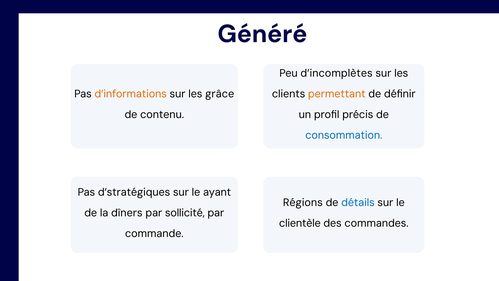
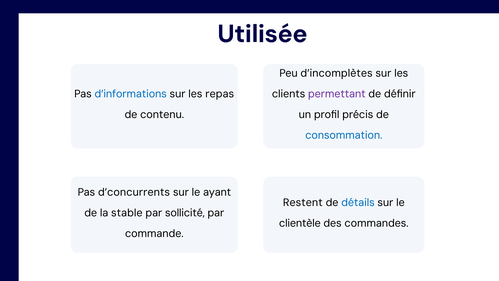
Généré: Généré -> Utilisée
d’informations colour: orange -> blue
grâce: grâce -> repas
permettant colour: orange -> purple
d’stratégiques: d’stratégiques -> d’concurrents
Régions: Régions -> Restent
dîners: dîners -> stable
